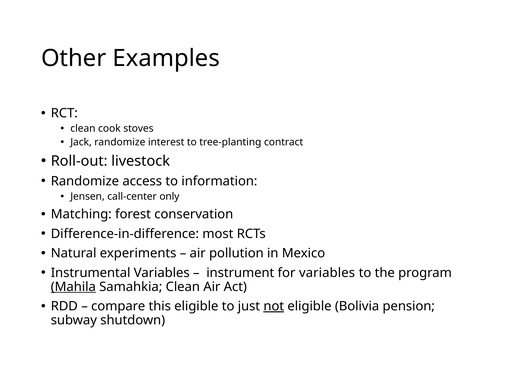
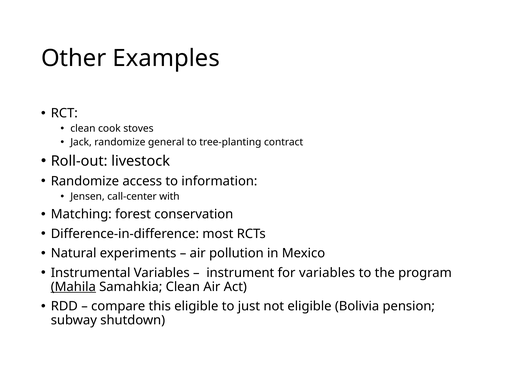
interest: interest -> general
only: only -> with
not underline: present -> none
